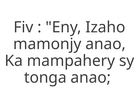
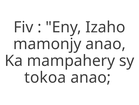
tonga: tonga -> tokoa
